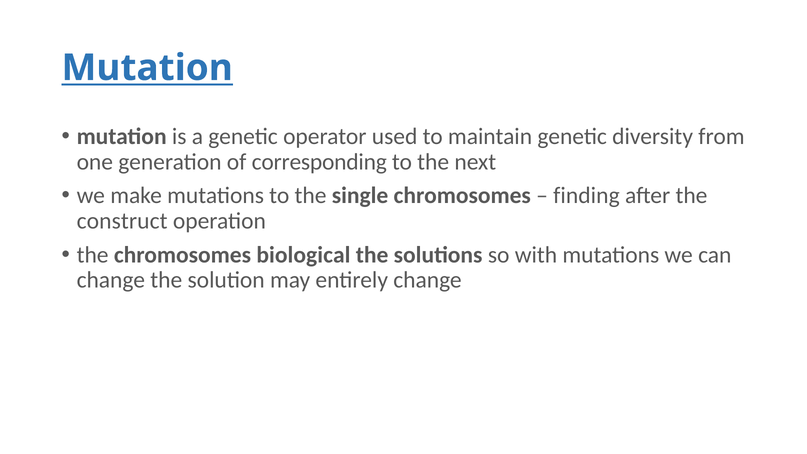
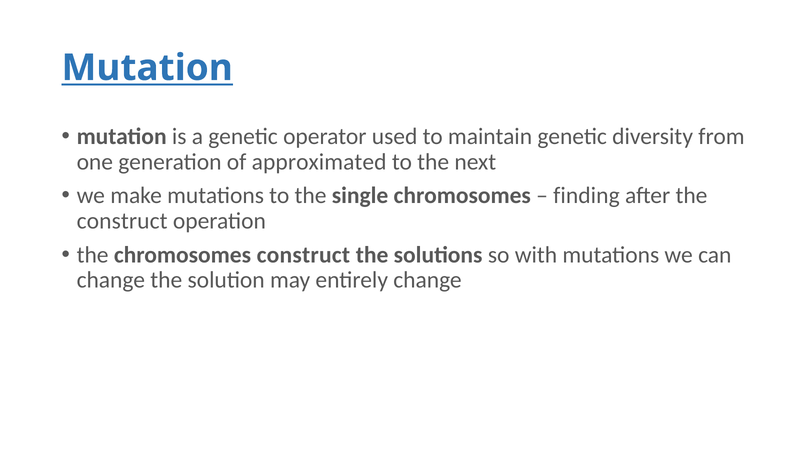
corresponding: corresponding -> approximated
chromosomes biological: biological -> construct
